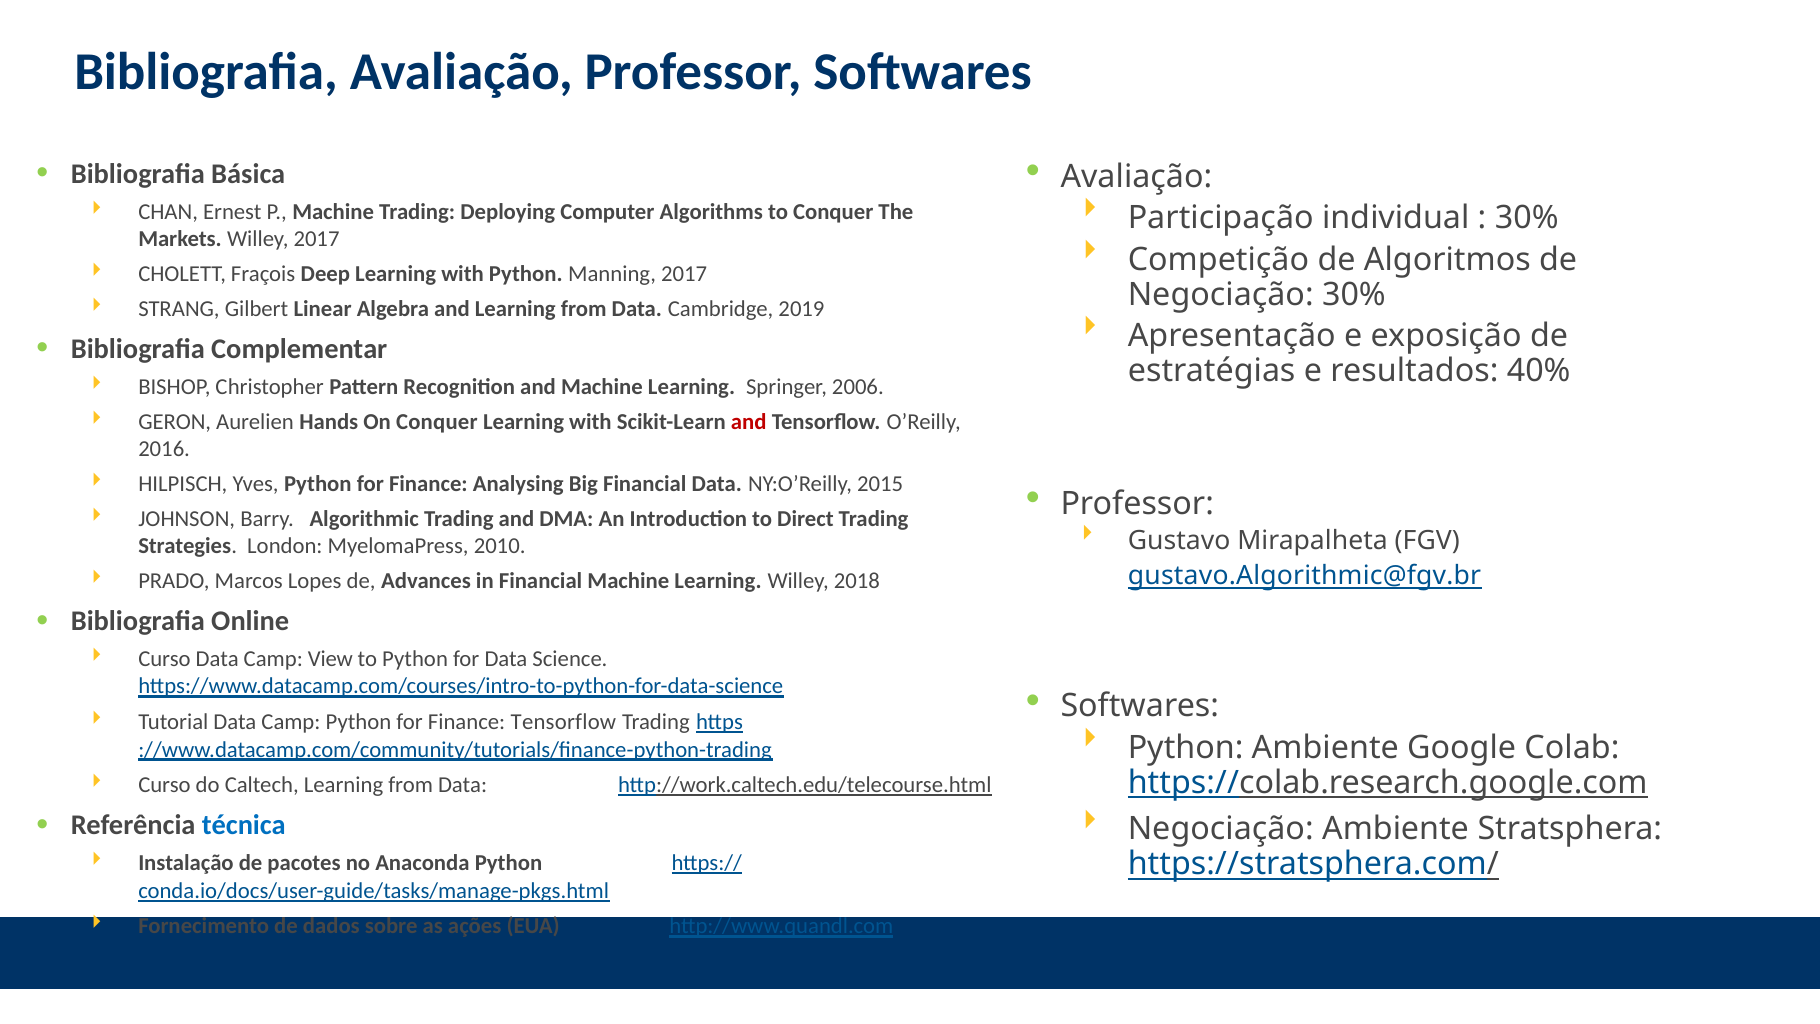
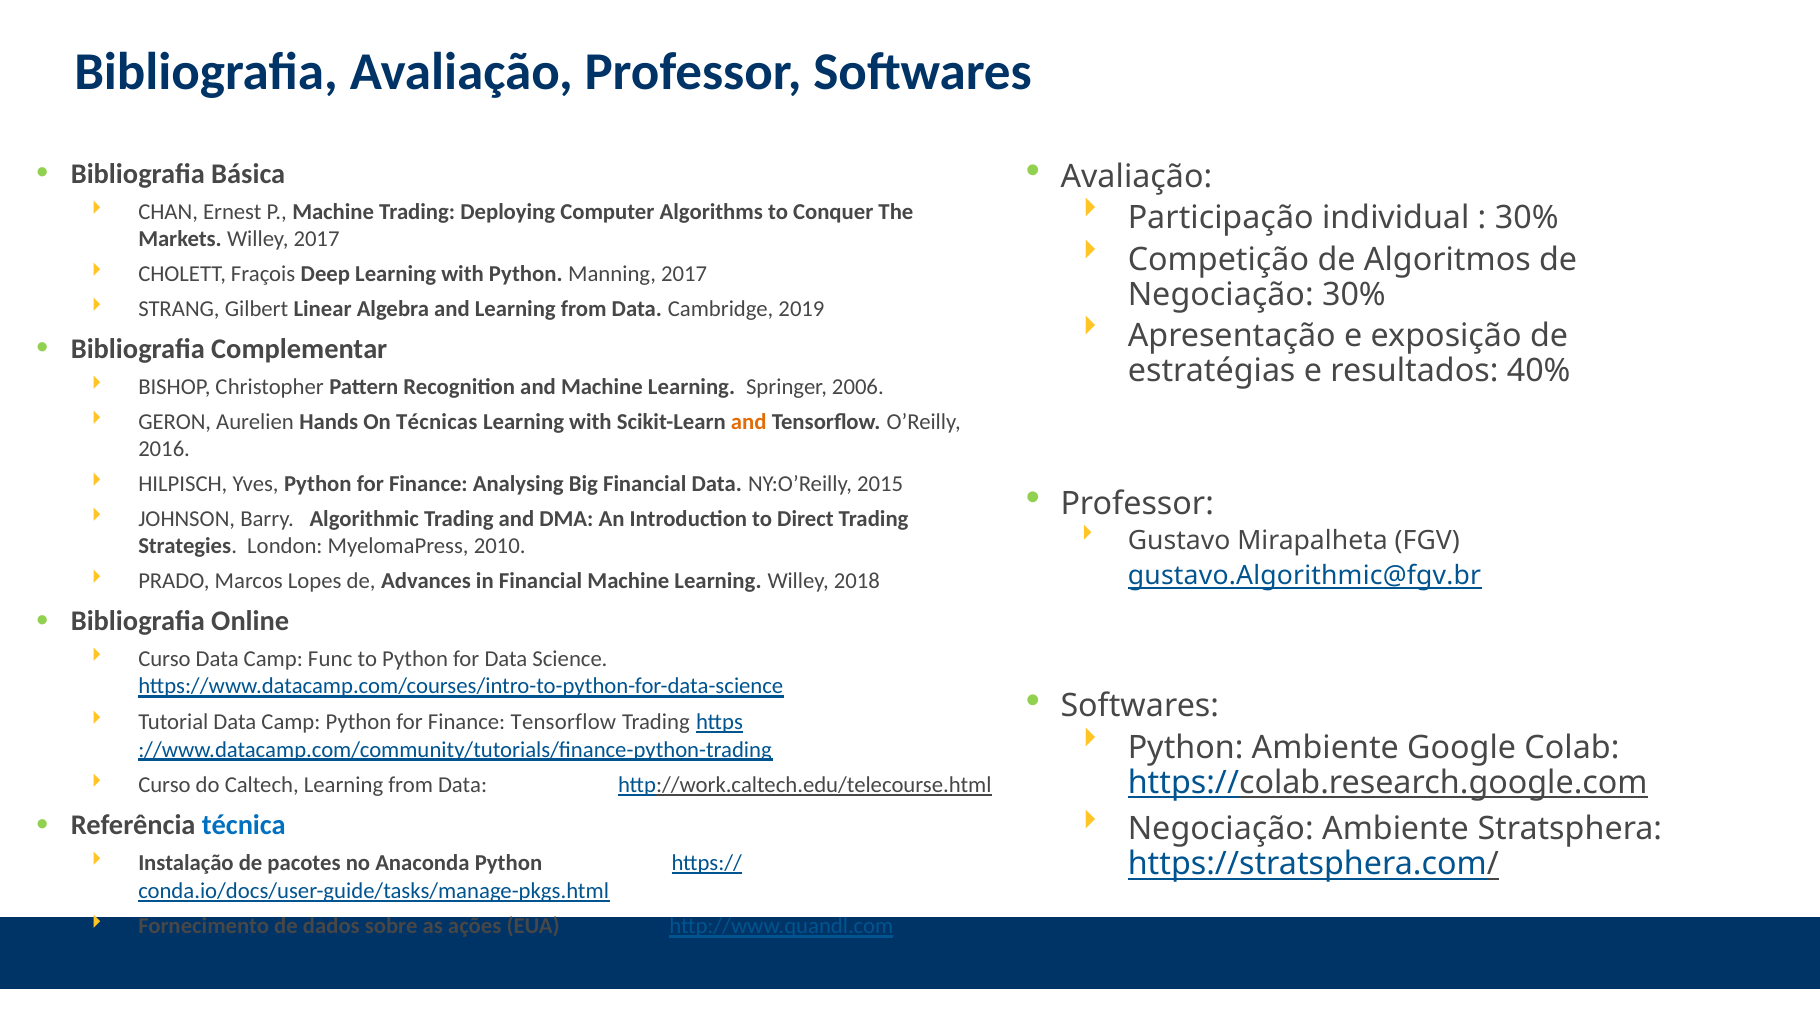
On Conquer: Conquer -> Técnicas
and at (749, 422) colour: red -> orange
View: View -> Func
